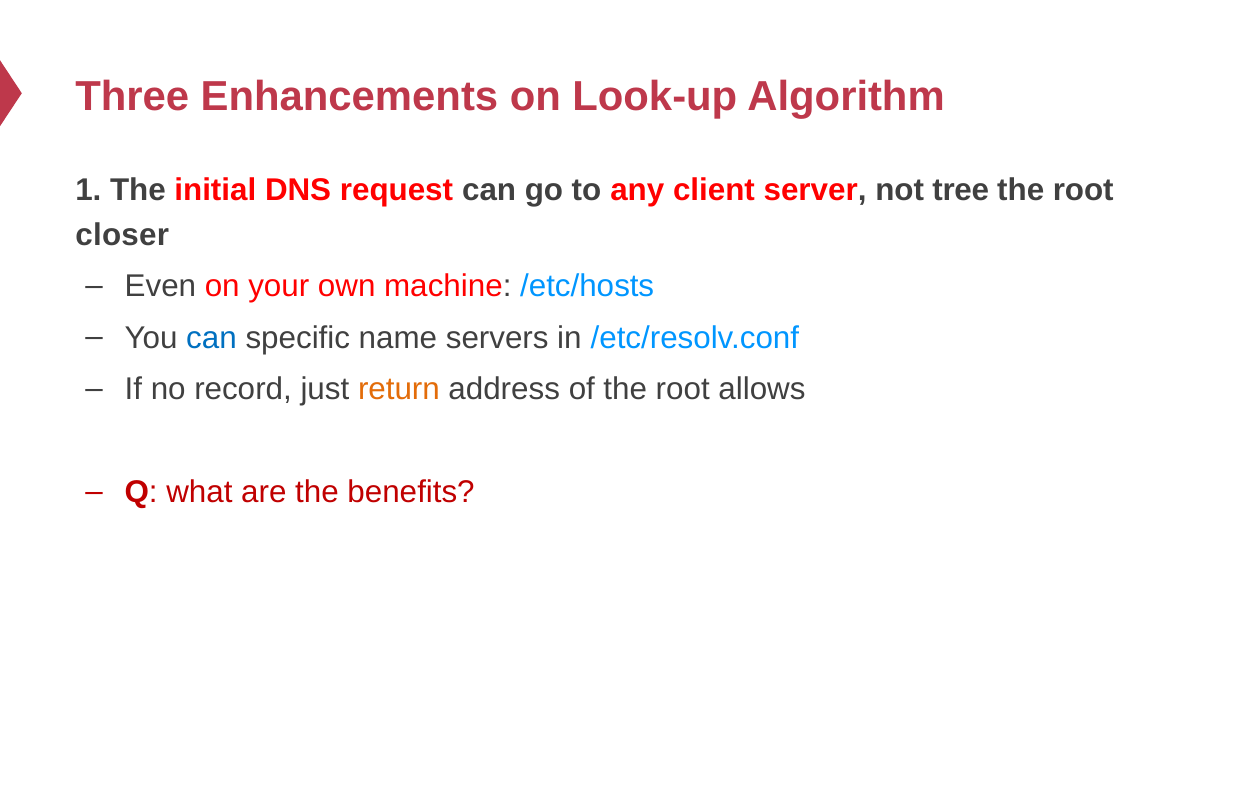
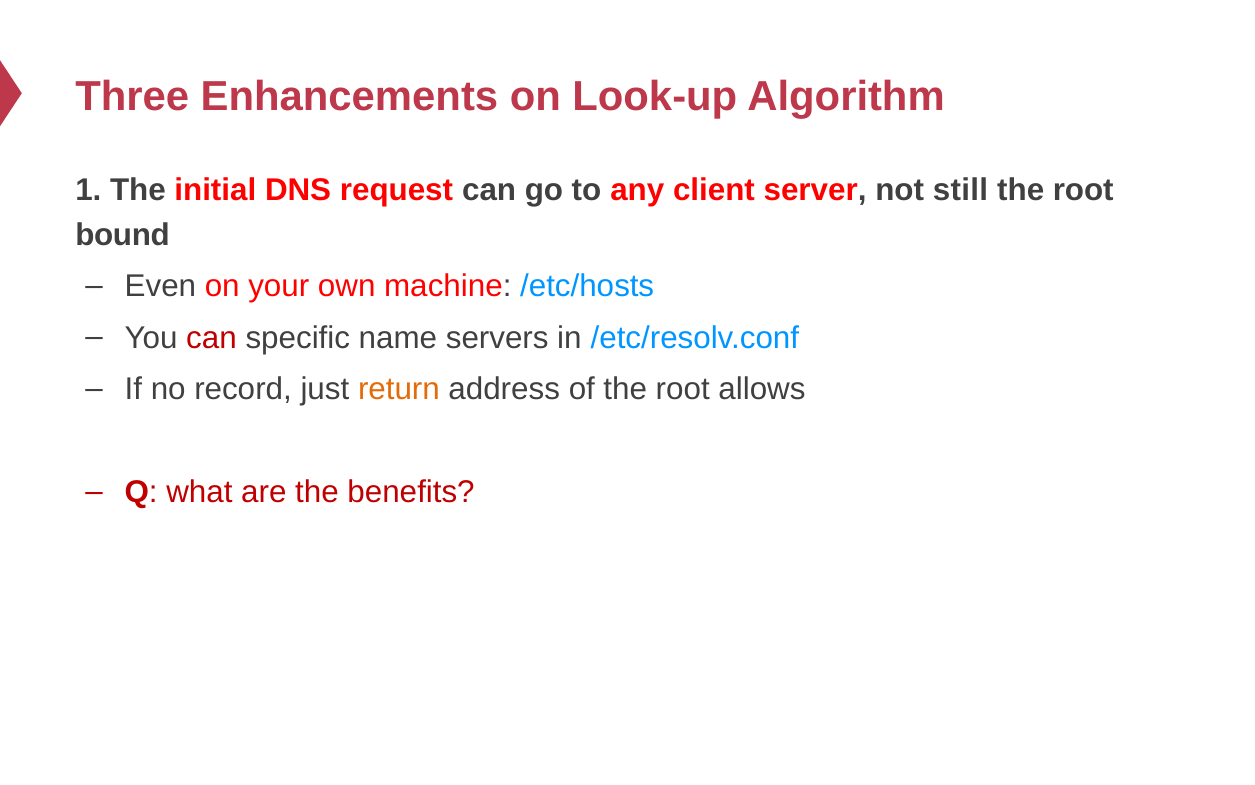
tree: tree -> still
closer: closer -> bound
can at (212, 338) colour: blue -> red
